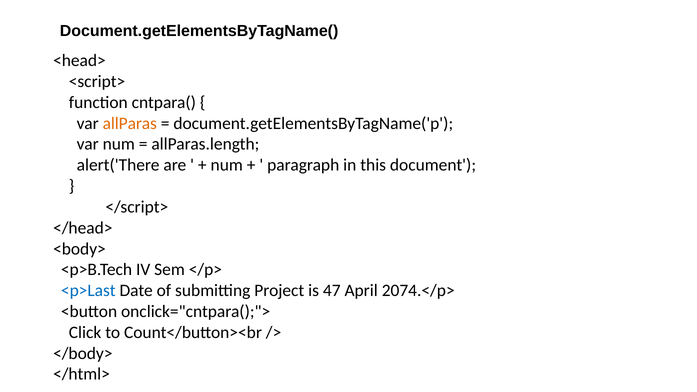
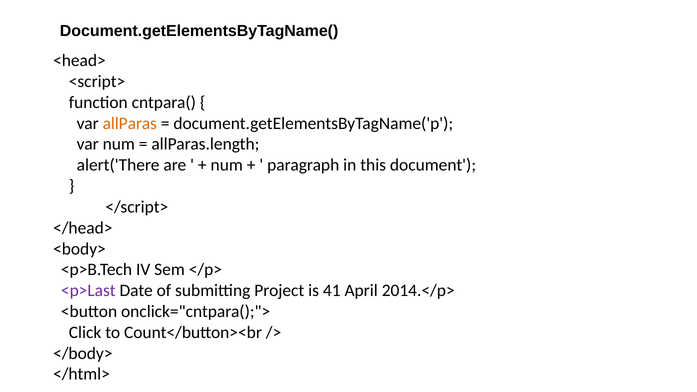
<p>Last colour: blue -> purple
47: 47 -> 41
2074.</p>: 2074.</p> -> 2014.</p>
